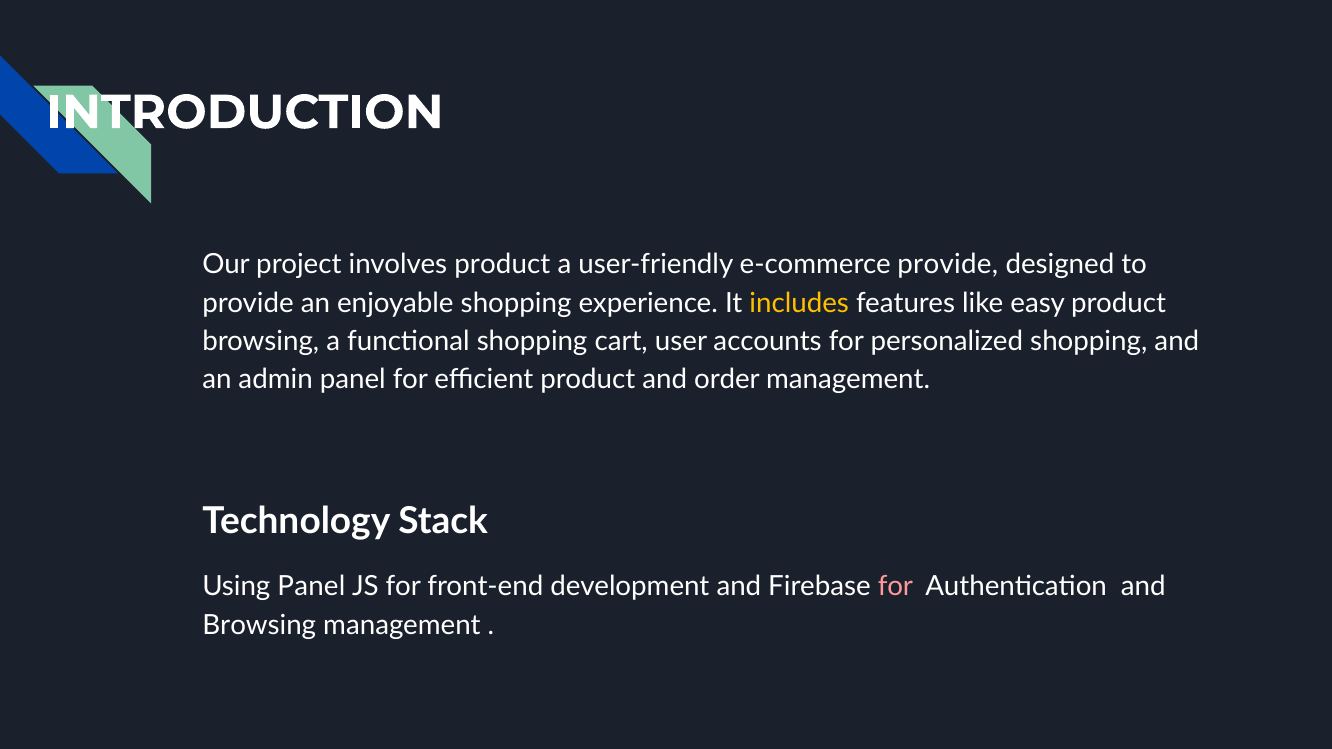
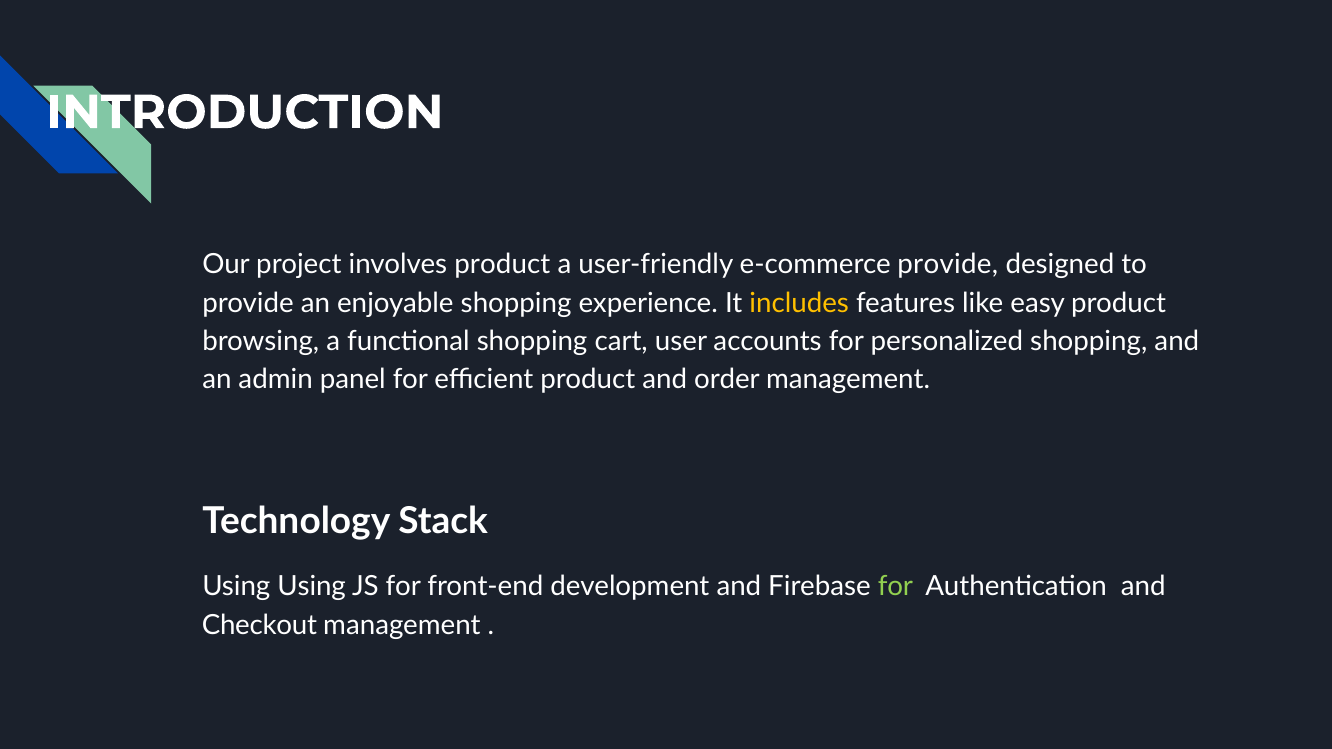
Using Panel: Panel -> Using
for at (895, 587) colour: pink -> light green
Browsing at (259, 625): Browsing -> Checkout
